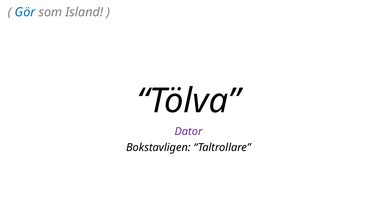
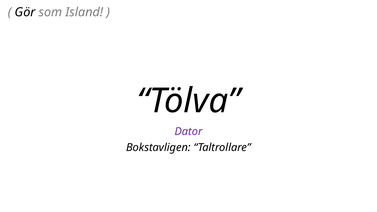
Gör colour: blue -> black
